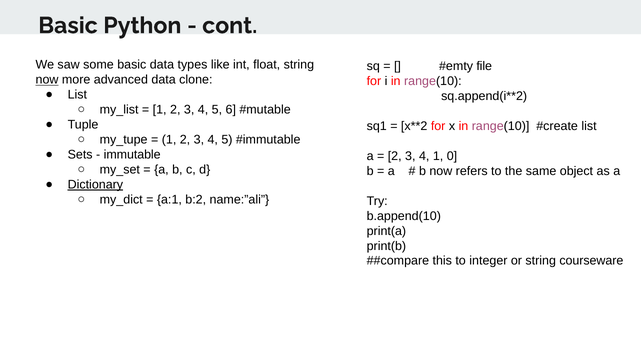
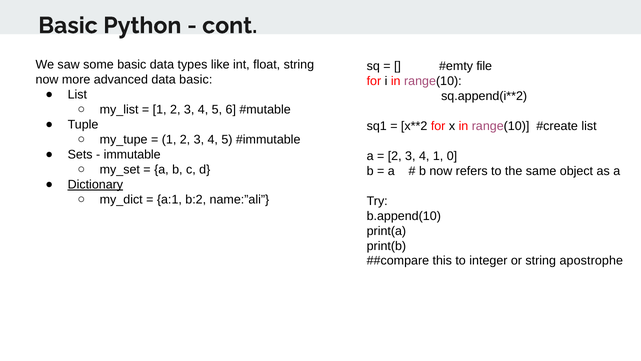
now at (47, 80) underline: present -> none
data clone: clone -> basic
courseware: courseware -> apostrophe
